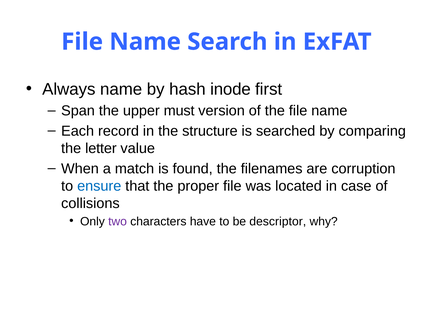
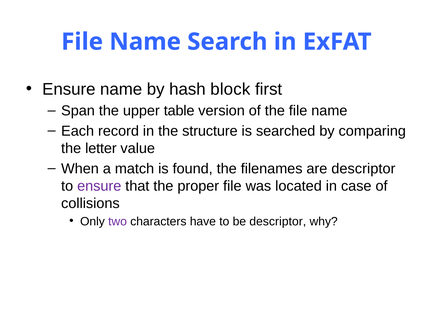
Always at (69, 89): Always -> Ensure
inode: inode -> block
must: must -> table
are corruption: corruption -> descriptor
ensure at (99, 186) colour: blue -> purple
